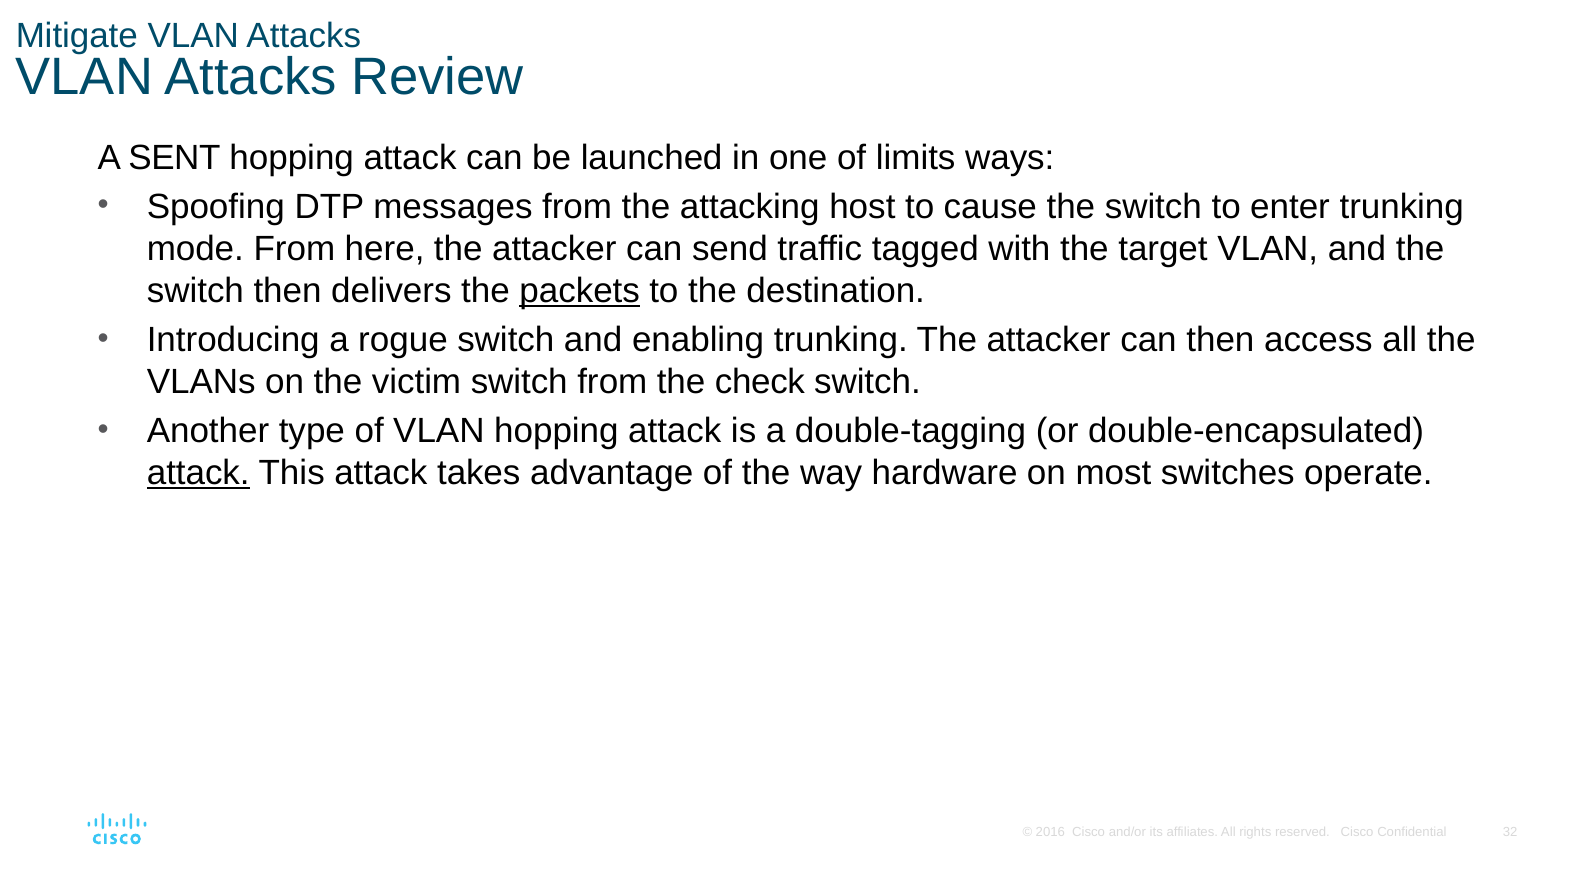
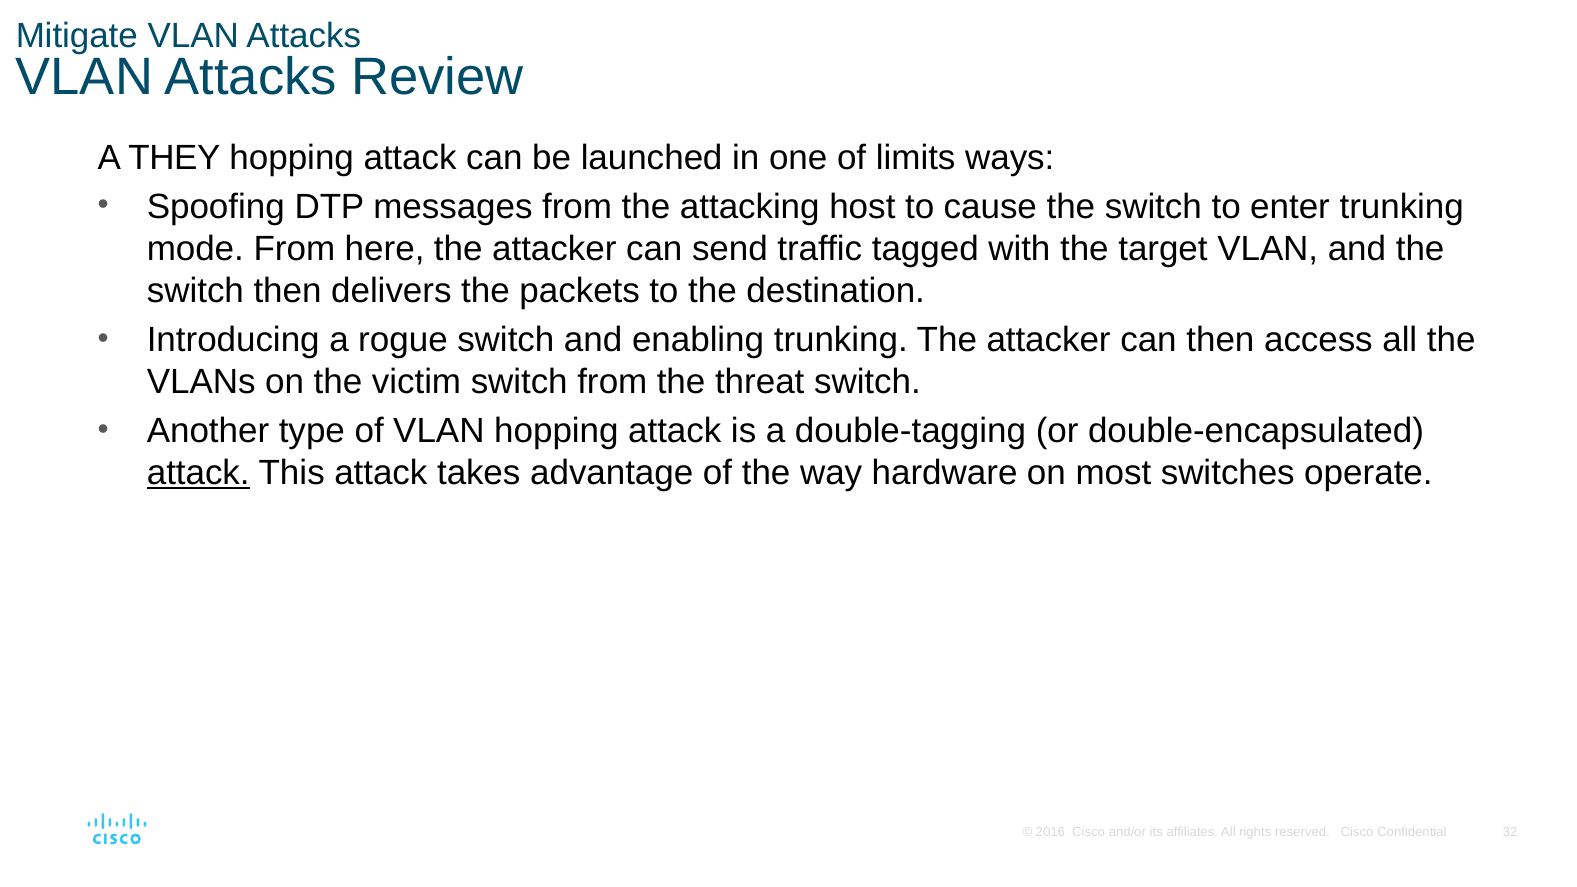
SENT: SENT -> THEY
packets underline: present -> none
check: check -> threat
